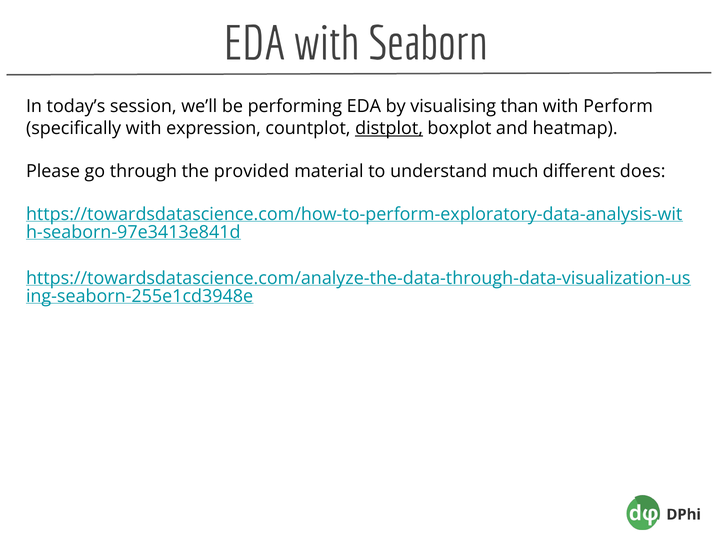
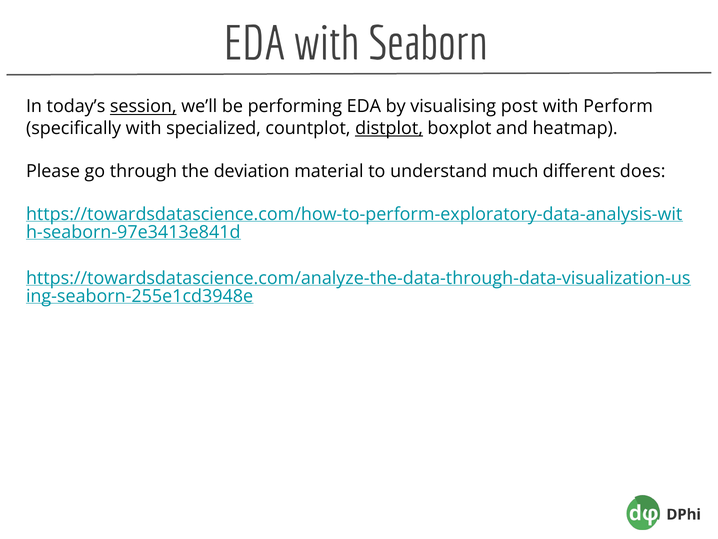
session underline: none -> present
than: than -> post
expression: expression -> specialized
provided: provided -> deviation
